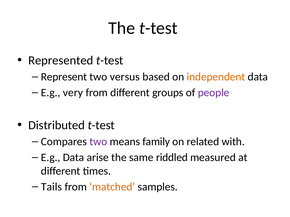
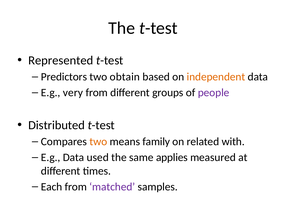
Represent: Represent -> Predictors
versus: versus -> obtain
two at (98, 142) colour: purple -> orange
arise: arise -> used
riddled: riddled -> applies
Tails: Tails -> Each
matched colour: orange -> purple
